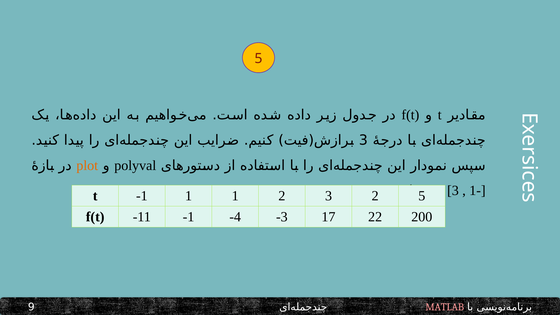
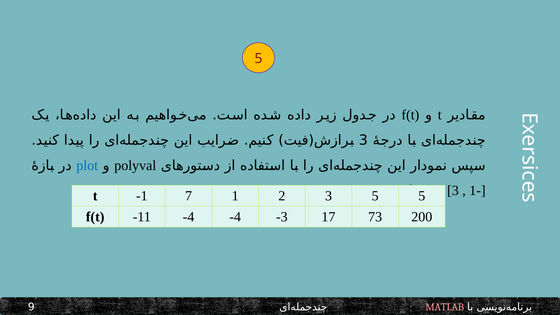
plot colour: orange -> blue
-1 1: 1 -> 7
3 2: 2 -> 5
-11 -1: -1 -> -4
22: 22 -> 73
